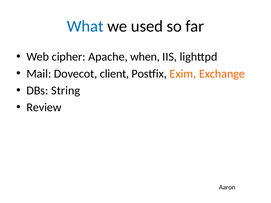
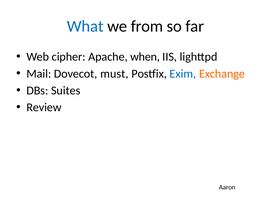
used: used -> from
client: client -> must
Exim colour: orange -> blue
String: String -> Suites
